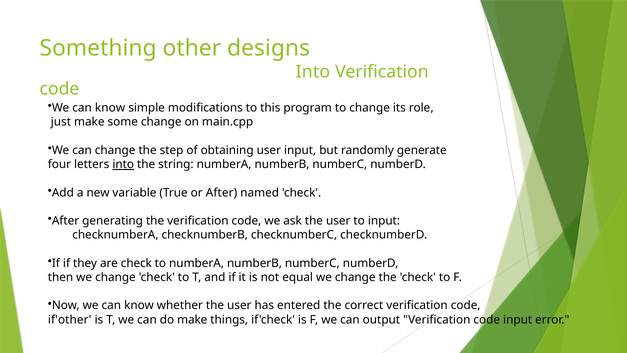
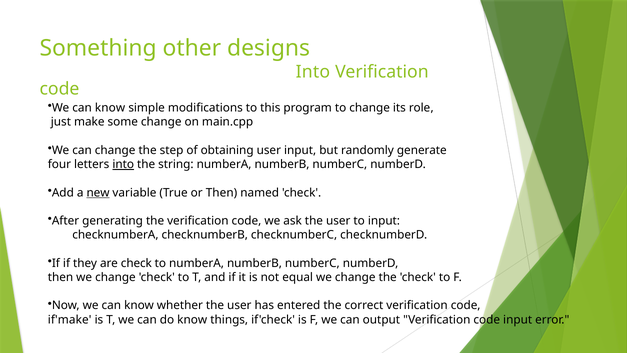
new underline: none -> present
or After: After -> Then
if'other: if'other -> if'make
do make: make -> know
